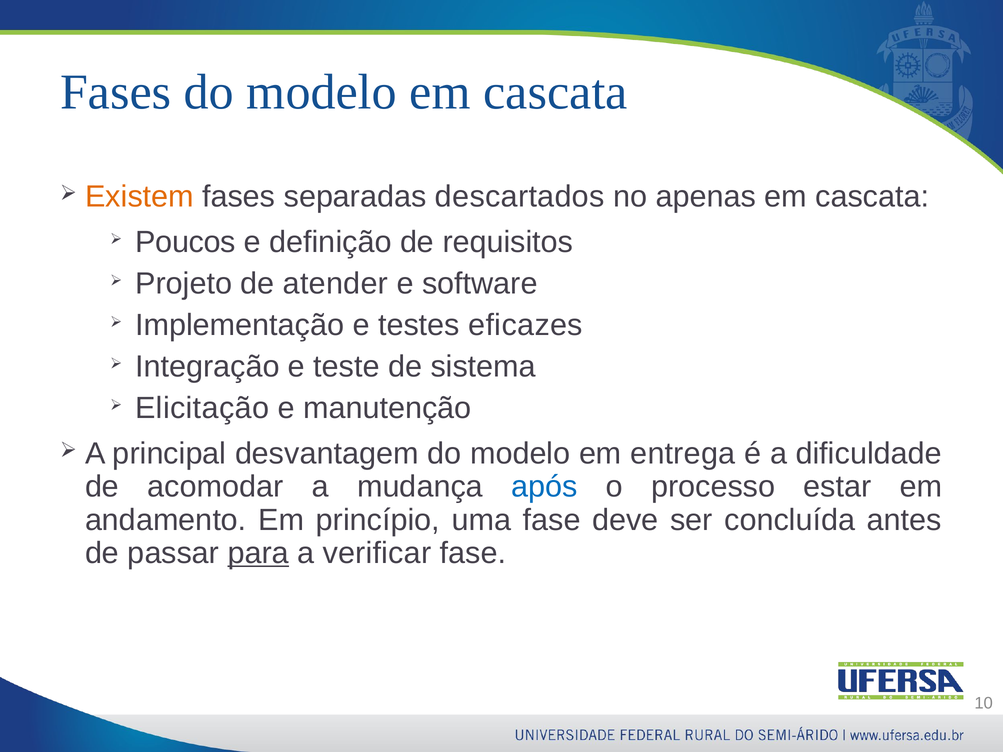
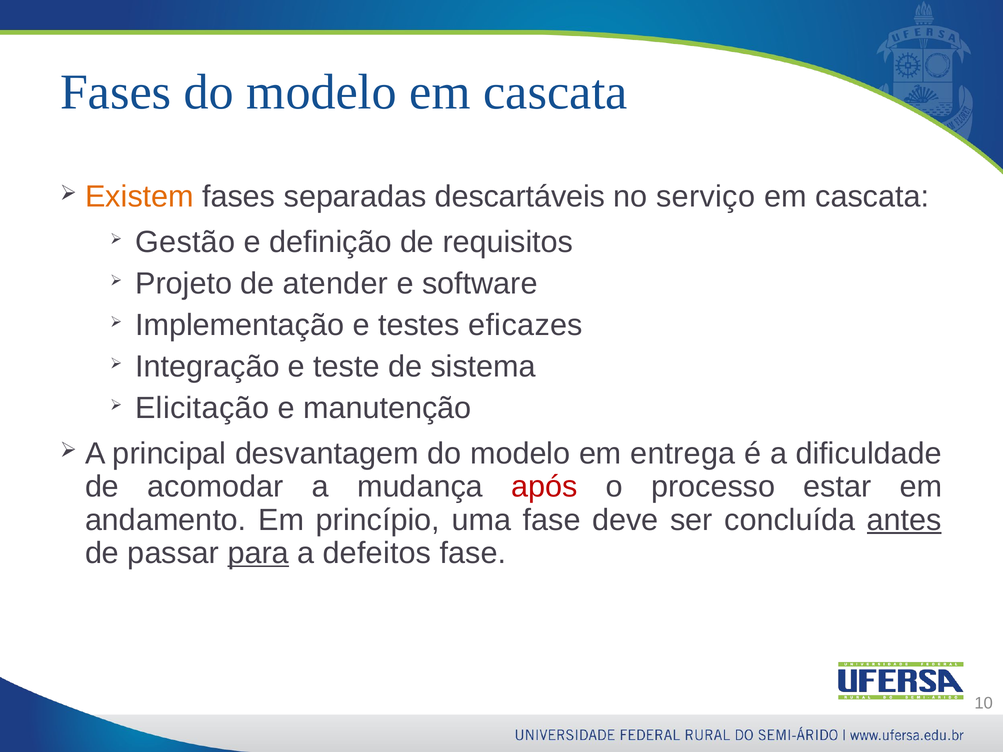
descartados: descartados -> descartáveis
apenas: apenas -> serviço
Poucos: Poucos -> Gestão
após colour: blue -> red
antes underline: none -> present
verificar: verificar -> defeitos
